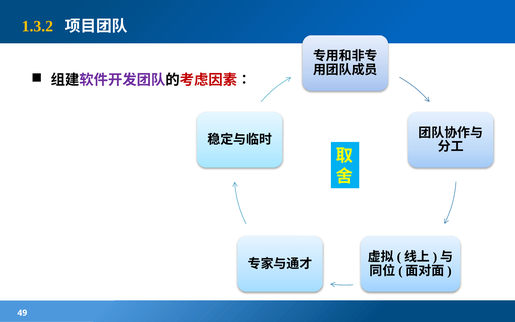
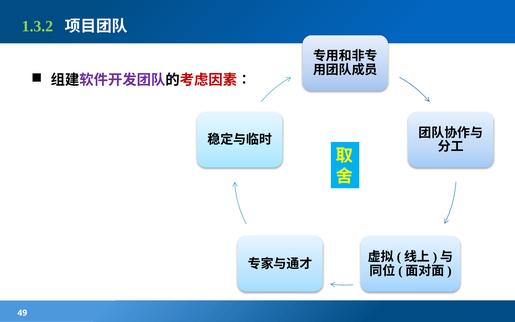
1.3.2 colour: yellow -> light green
